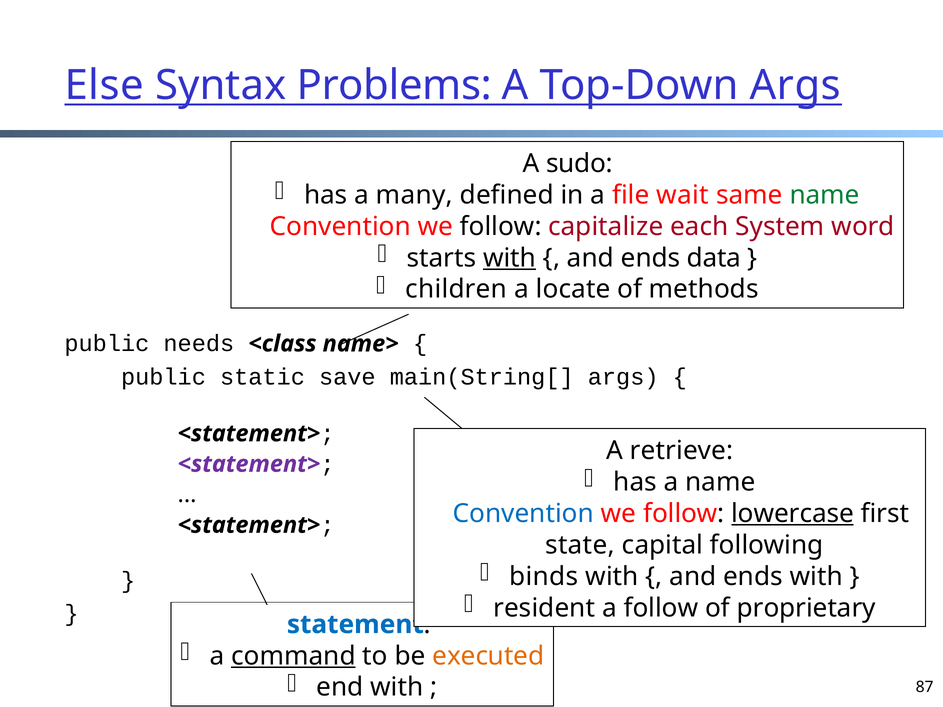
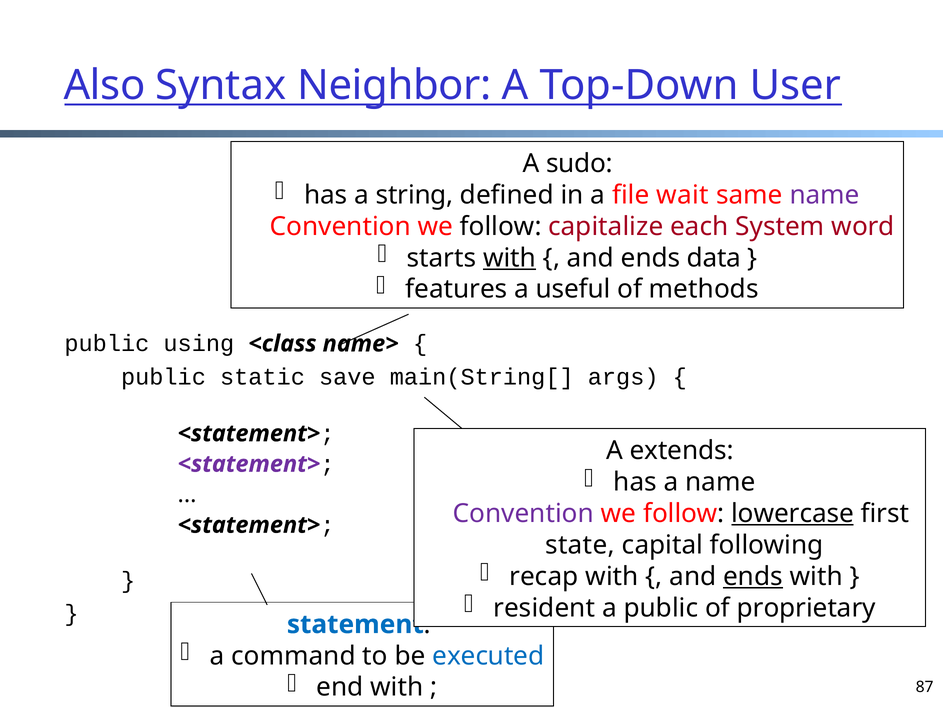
Else: Else -> Also
Problems: Problems -> Neighbor
Top-Down Args: Args -> User
many: many -> string
name at (825, 195) colour: green -> purple
children: children -> features
locate: locate -> useful
needs: needs -> using
retrieve: retrieve -> extends
Convention at (523, 514) colour: blue -> purple
binds: binds -> recap
ends at (753, 577) underline: none -> present
a follow: follow -> public
command underline: present -> none
executed colour: orange -> blue
